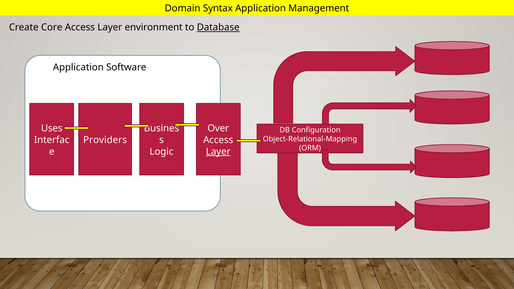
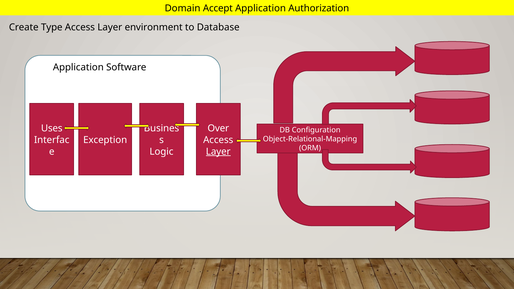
Syntax: Syntax -> Accept
Management: Management -> Authorization
Core: Core -> Type
Database underline: present -> none
Providers: Providers -> Exception
